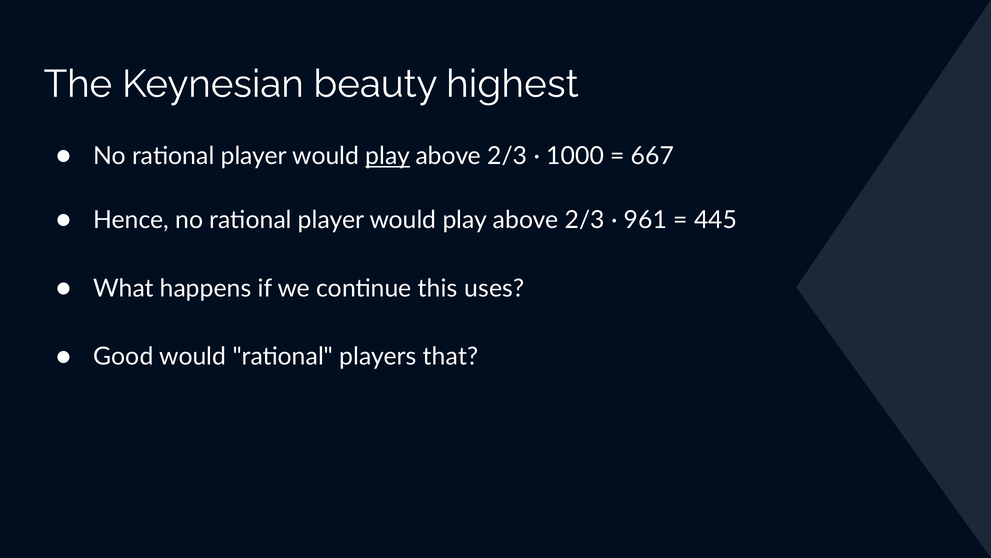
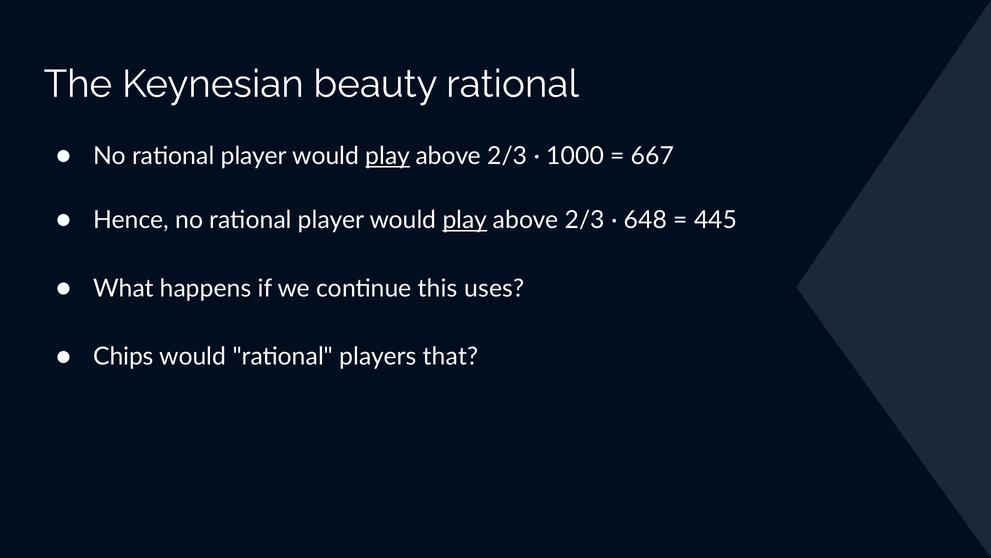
beauty highest: highest -> rational
play at (465, 220) underline: none -> present
961: 961 -> 648
Good: Good -> Chips
